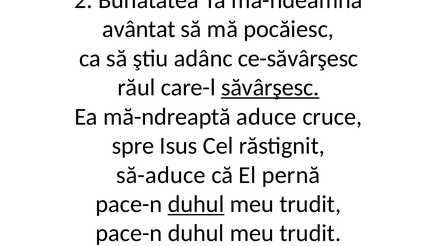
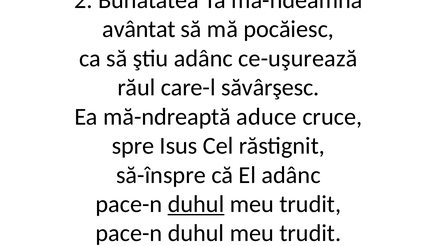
ce-săvârşesc: ce-săvârşesc -> ce-uşurează
săvârşesc underline: present -> none
să-aduce: să-aduce -> să-înspre
El pernă: pernă -> adânc
